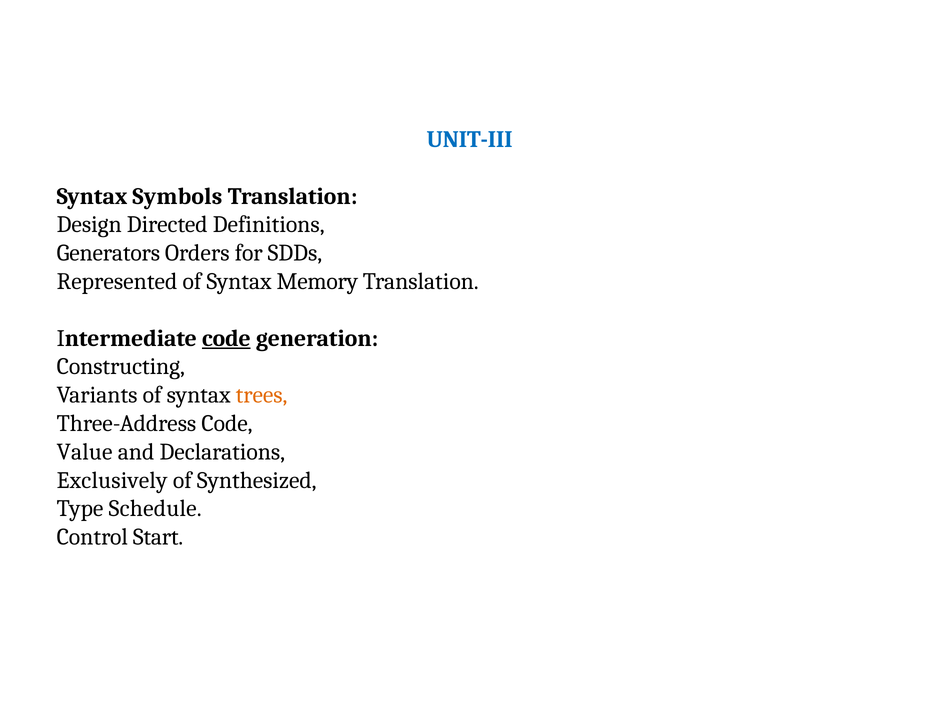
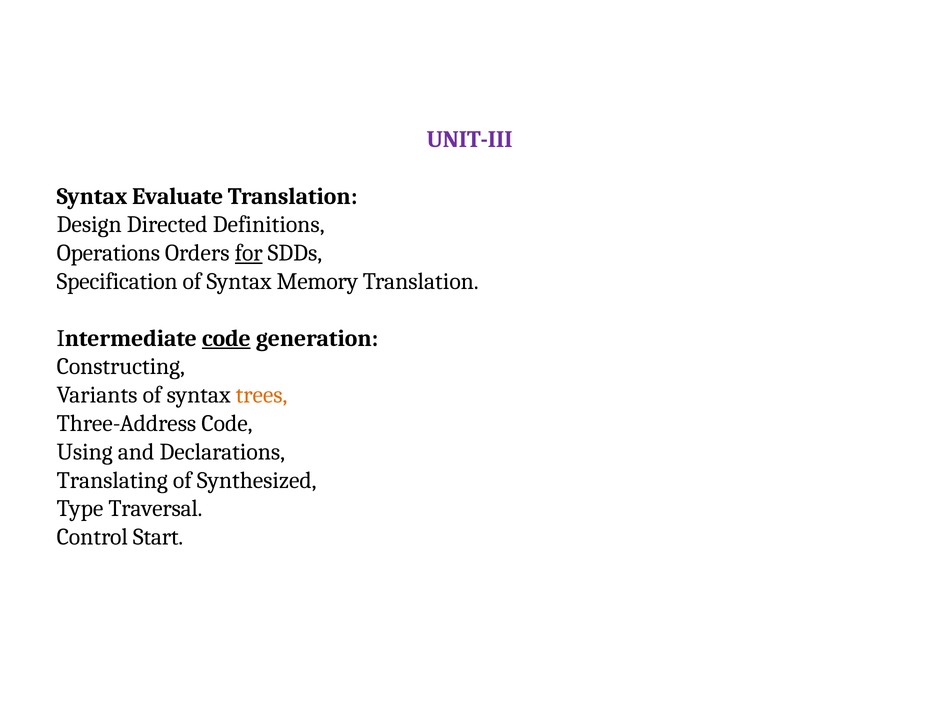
UNIT-III colour: blue -> purple
Symbols: Symbols -> Evaluate
Generators: Generators -> Operations
for underline: none -> present
Represented: Represented -> Specification
Value: Value -> Using
Exclusively: Exclusively -> Translating
Schedule: Schedule -> Traversal
